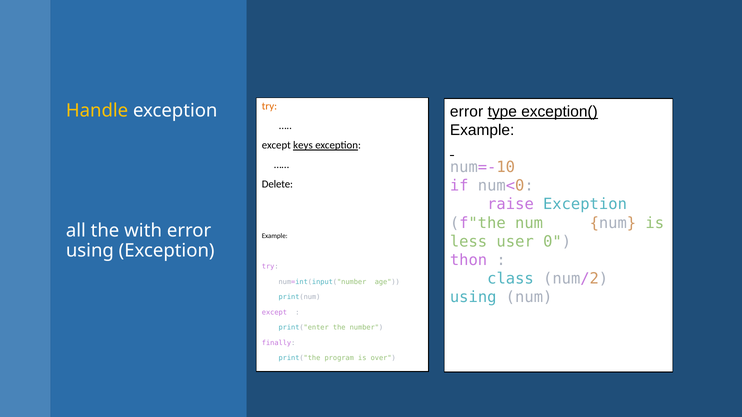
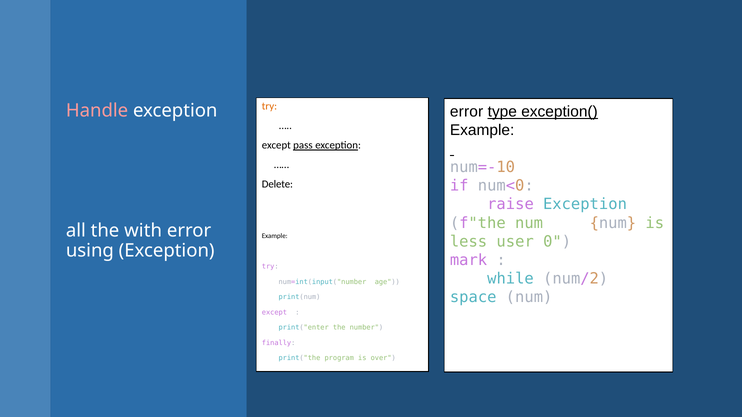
Handle colour: yellow -> pink
keys: keys -> pass
thon: thon -> mark
class: class -> while
using at (473, 297): using -> space
